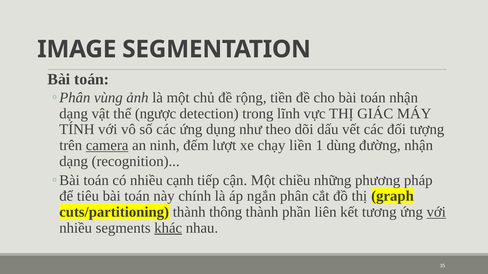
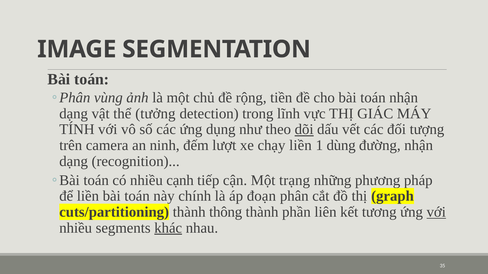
ngược: ngược -> tưởng
dõi underline: none -> present
camera underline: present -> none
chiều: chiều -> trạng
để tiêu: tiêu -> liền
ngắn: ngắn -> đoạn
